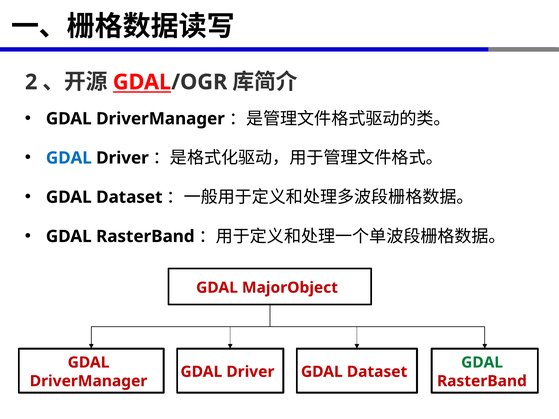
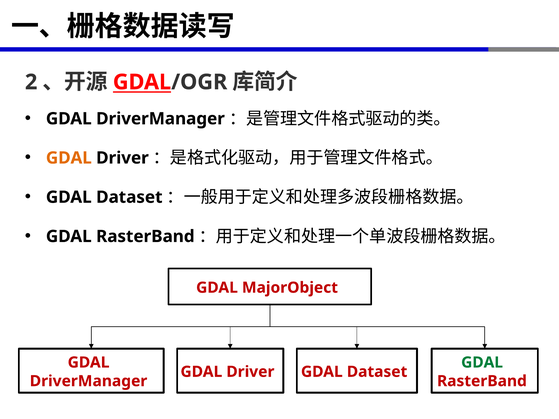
GDAL at (69, 158) colour: blue -> orange
